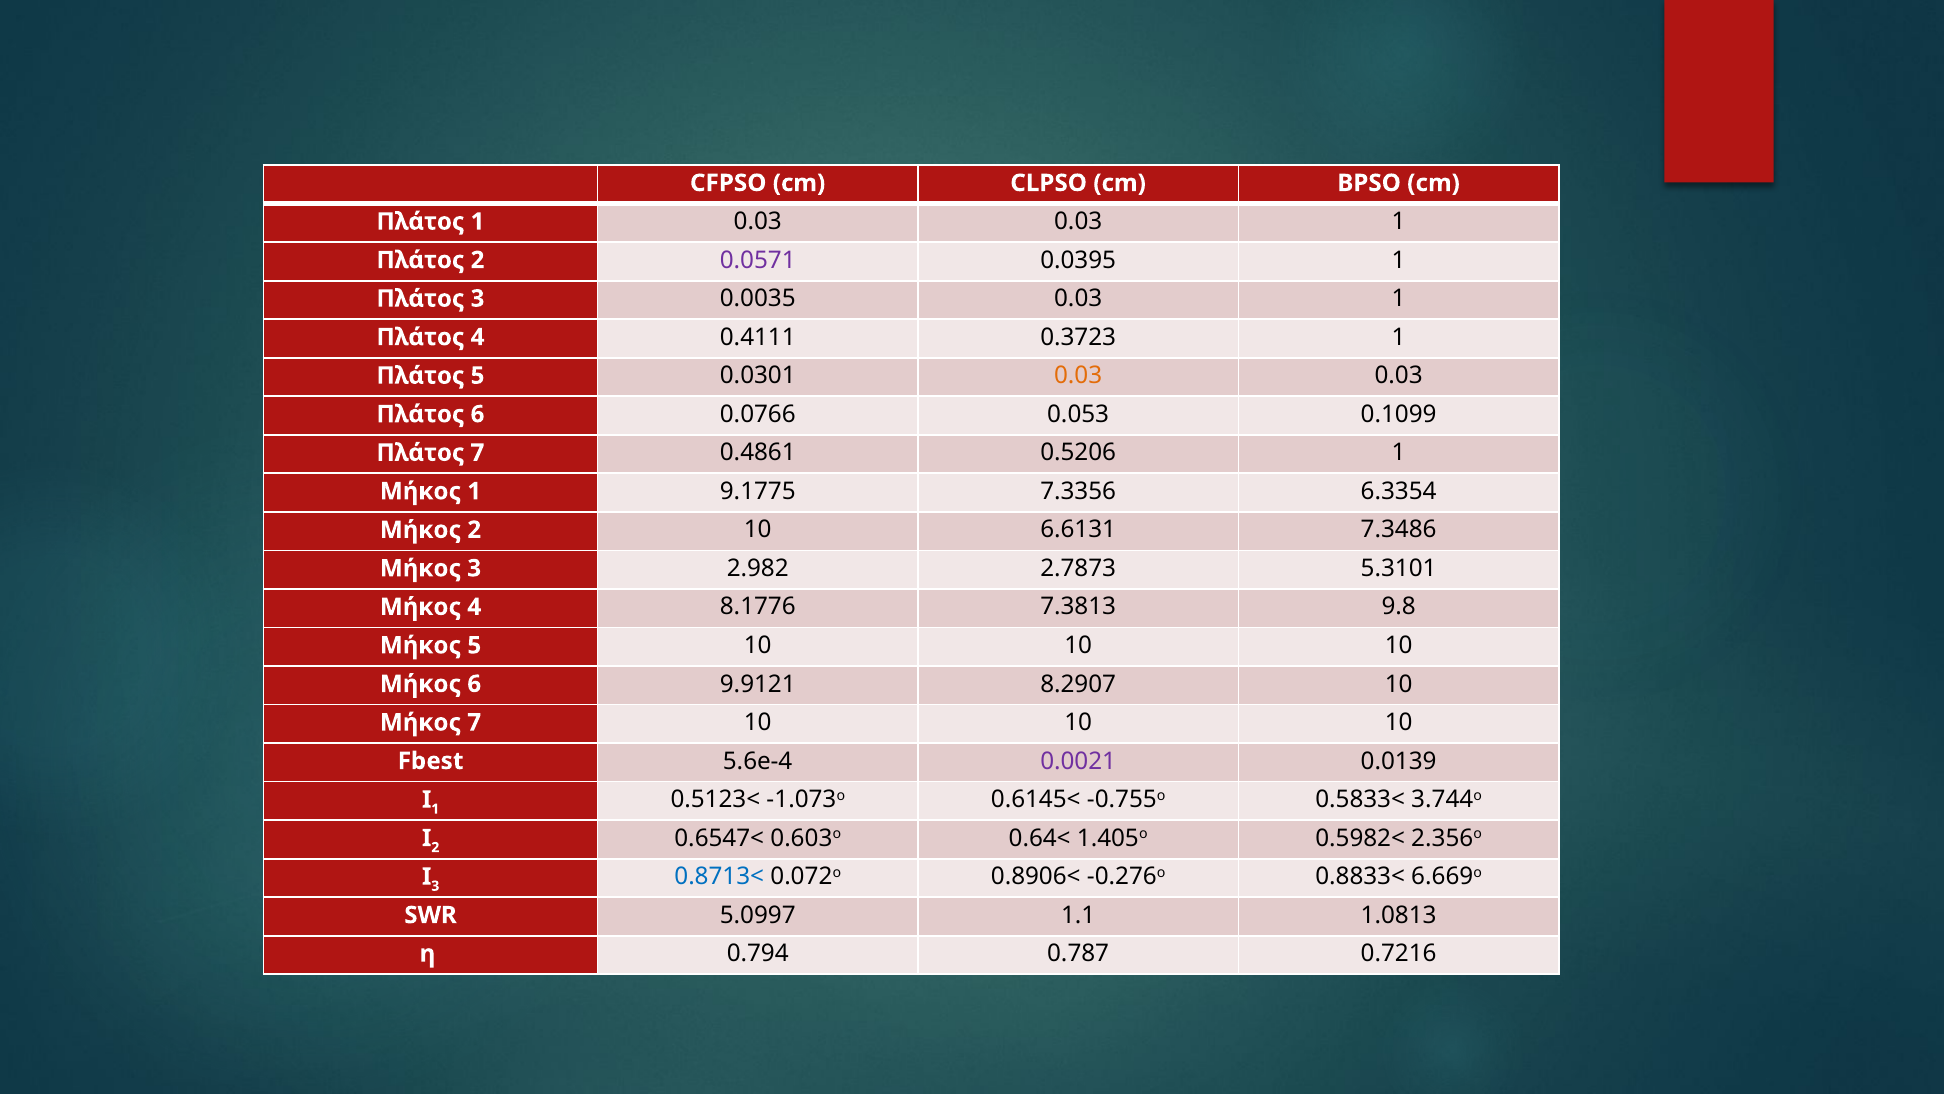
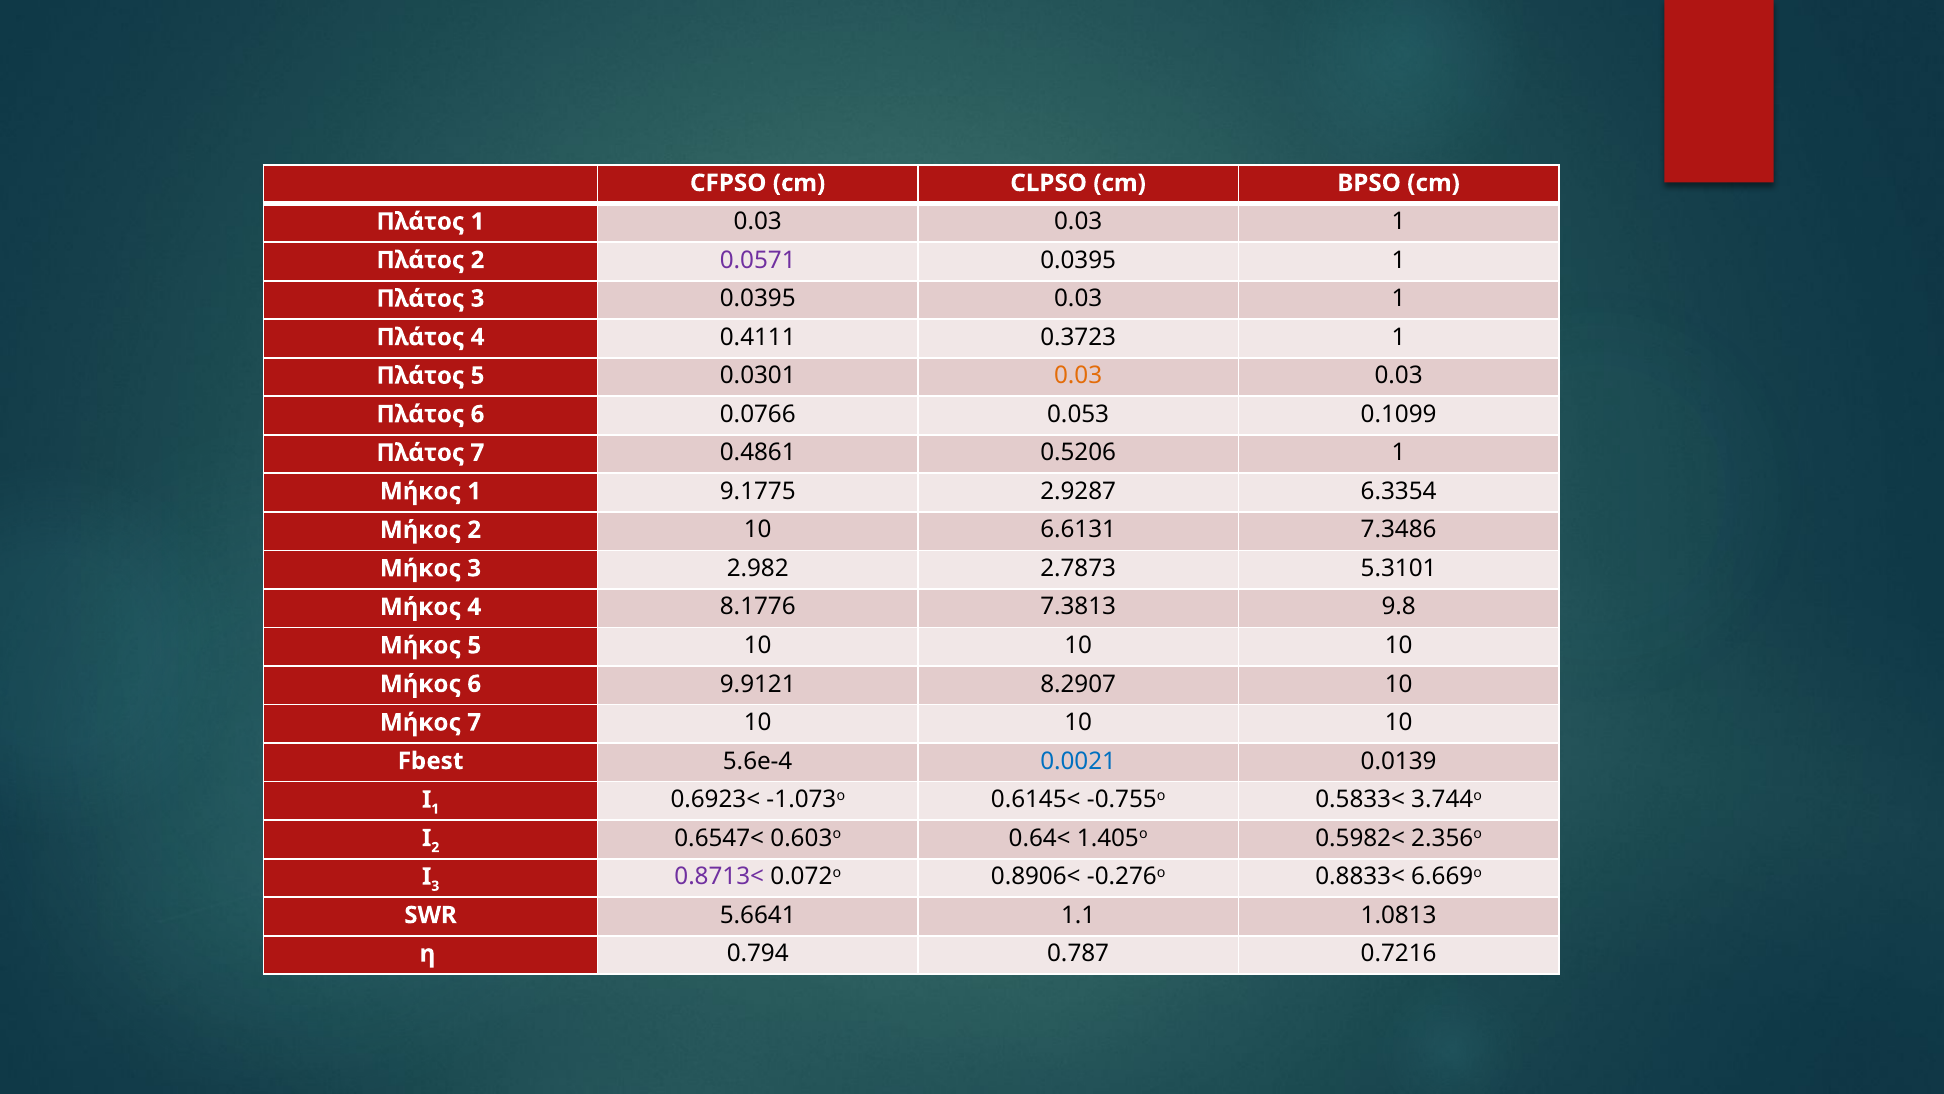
3 0.0035: 0.0035 -> 0.0395
7.3356: 7.3356 -> 2.9287
0.0021 colour: purple -> blue
0.5123<: 0.5123< -> 0.6923<
0.8713< colour: blue -> purple
5.0997: 5.0997 -> 5.6641
